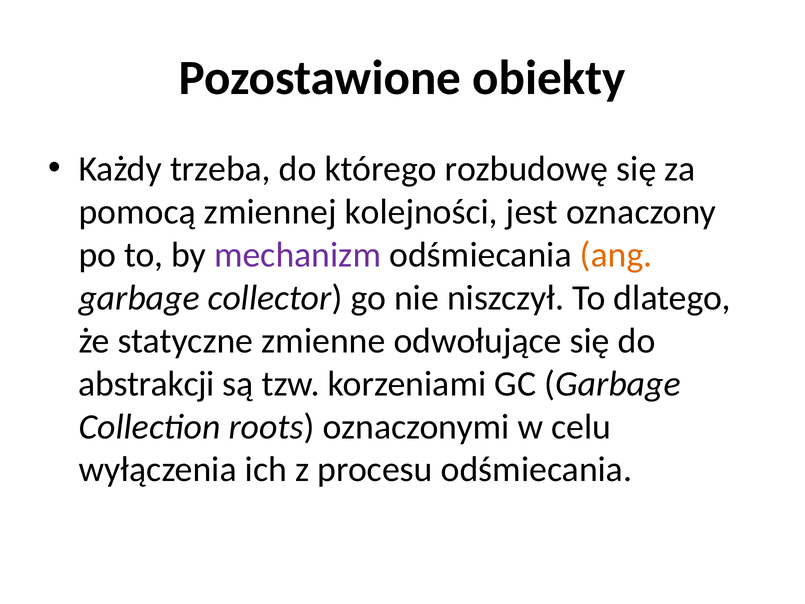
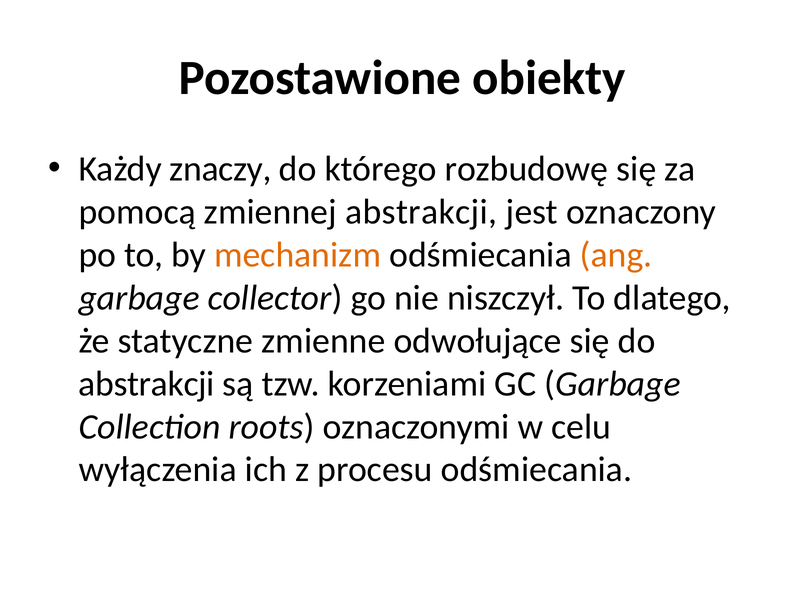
trzeba: trzeba -> znaczy
zmiennej kolejności: kolejności -> abstrakcji
mechanizm colour: purple -> orange
